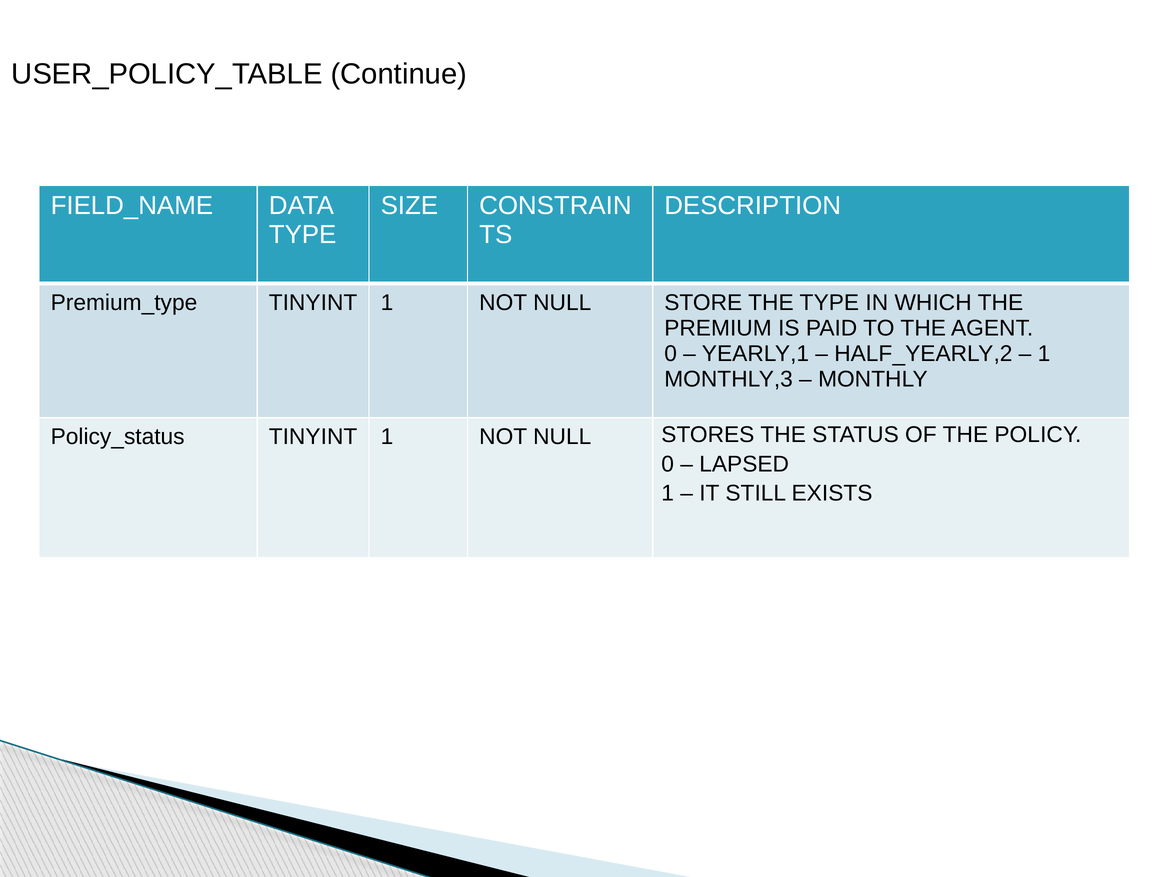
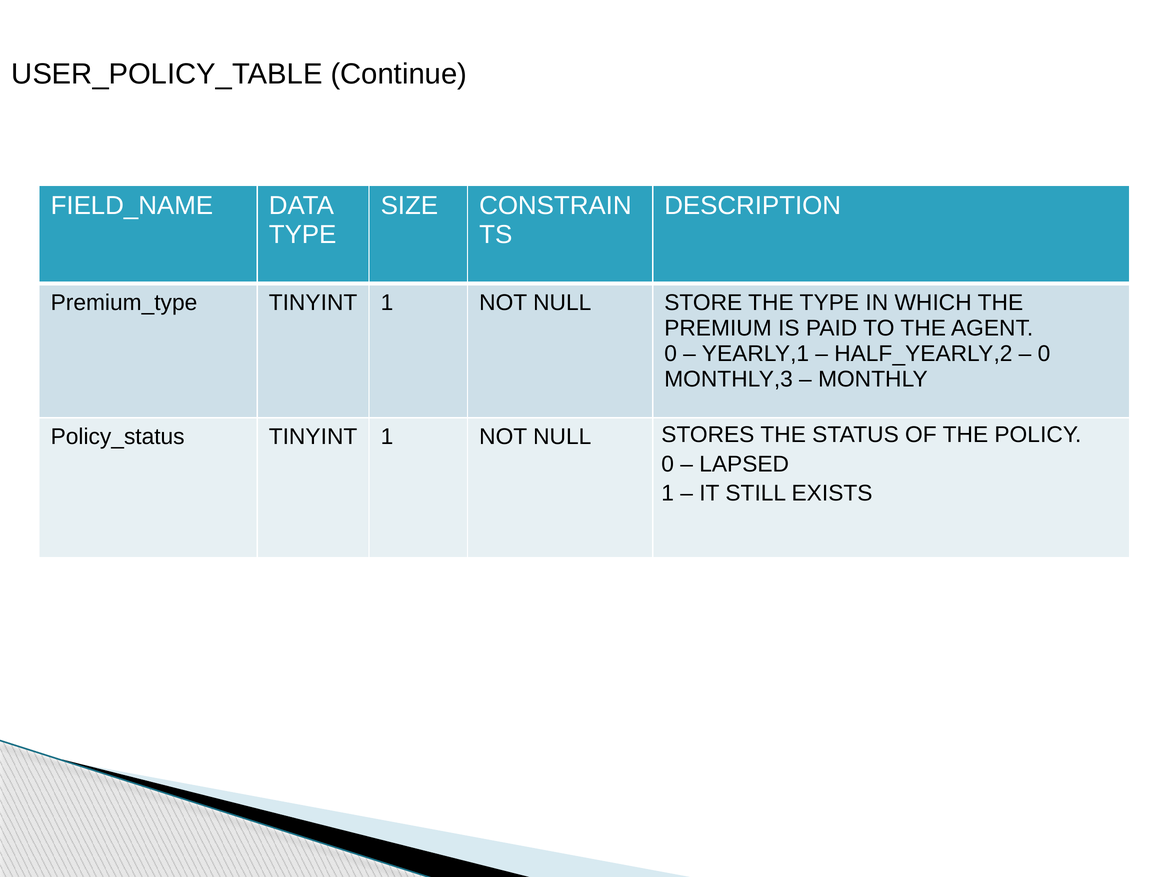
1 at (1044, 354): 1 -> 0
